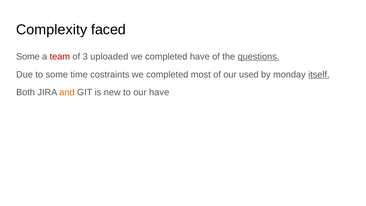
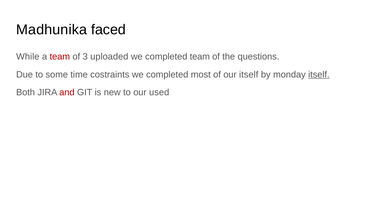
Complexity: Complexity -> Madhunika
Some at (28, 57): Some -> While
completed have: have -> team
questions underline: present -> none
our used: used -> itself
and colour: orange -> red
our have: have -> used
